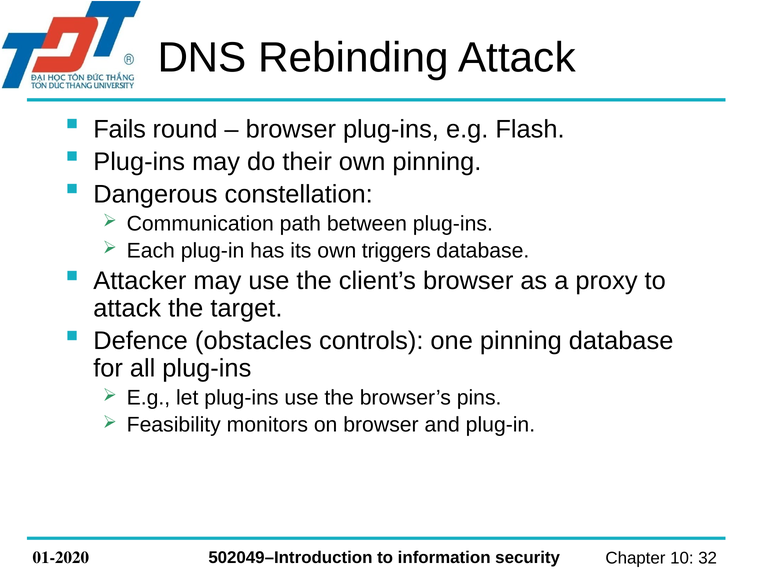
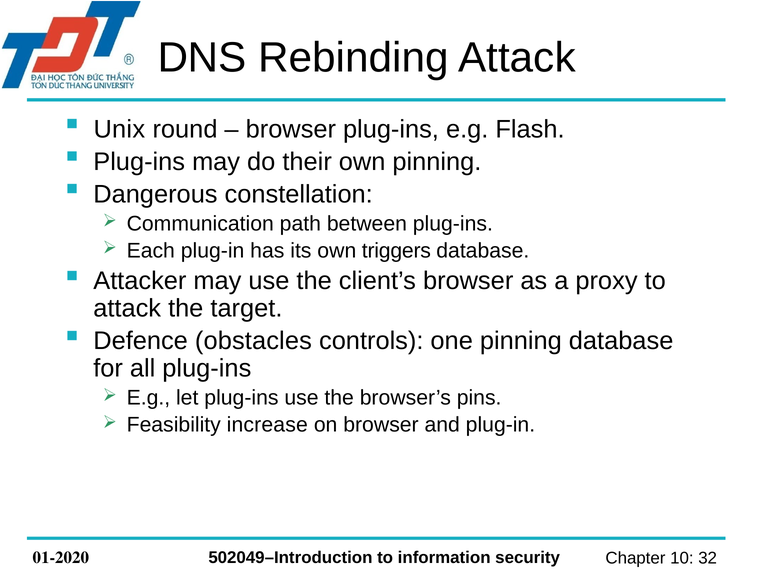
Fails: Fails -> Unix
monitors: monitors -> increase
